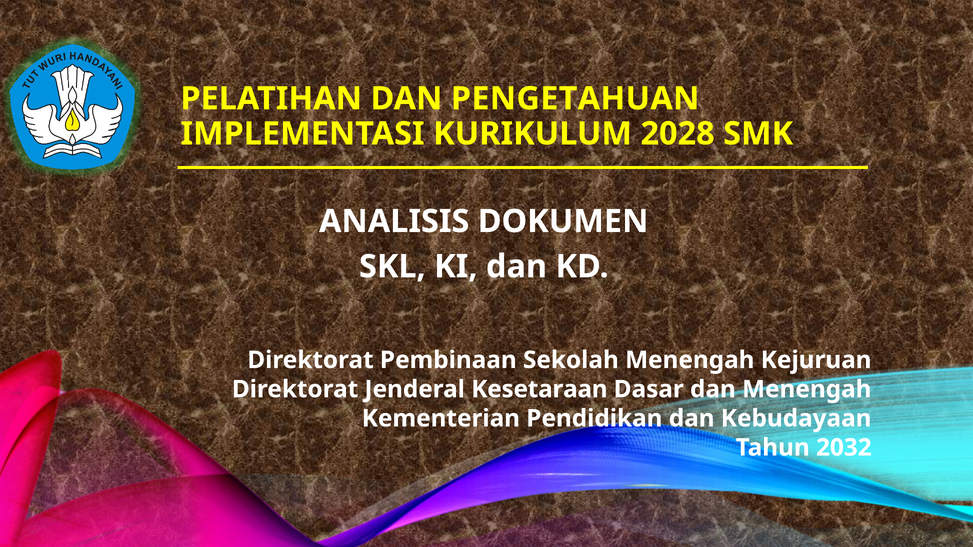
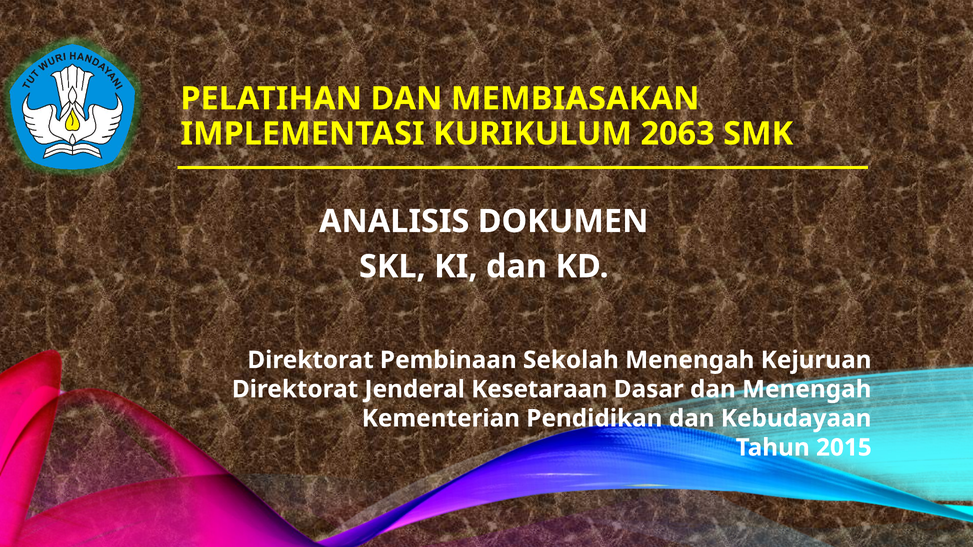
PENGETAHUAN: PENGETAHUAN -> MEMBIASAKAN
2028: 2028 -> 2063
2032: 2032 -> 2015
